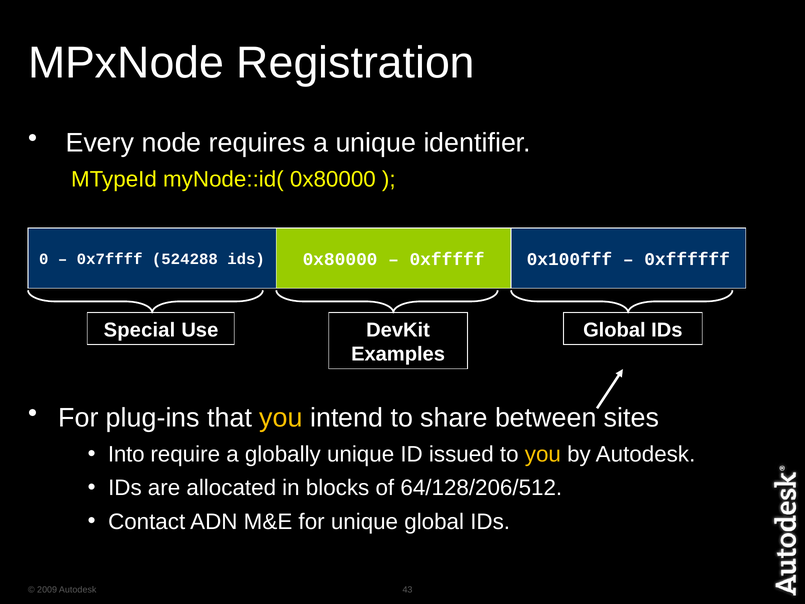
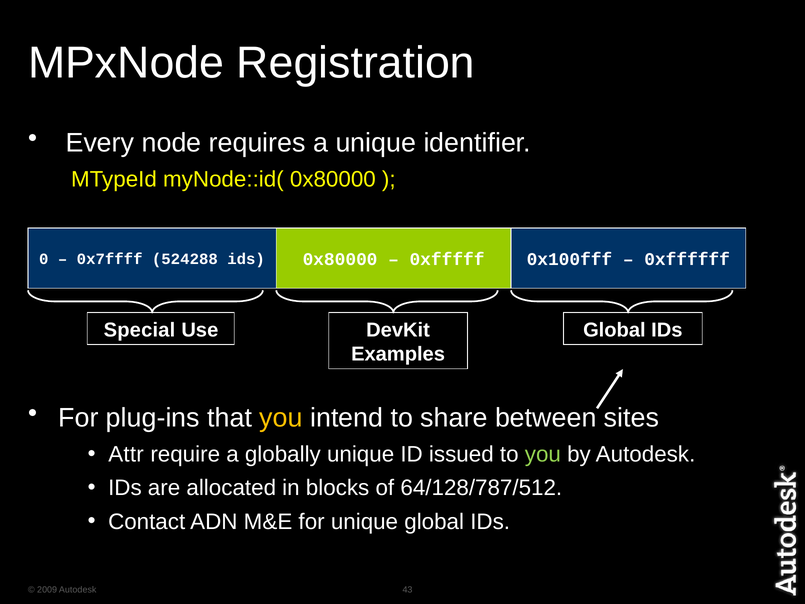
Into: Into -> Attr
you at (543, 454) colour: yellow -> light green
64/128/206/512: 64/128/206/512 -> 64/128/787/512
